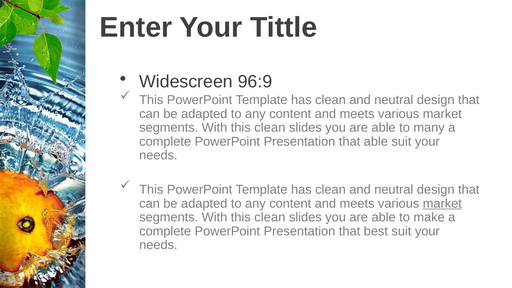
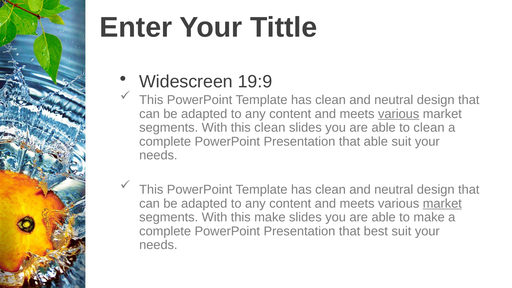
96:9: 96:9 -> 19:9
various at (399, 114) underline: none -> present
to many: many -> clean
clean at (270, 217): clean -> make
